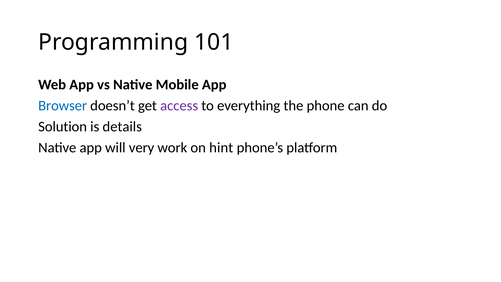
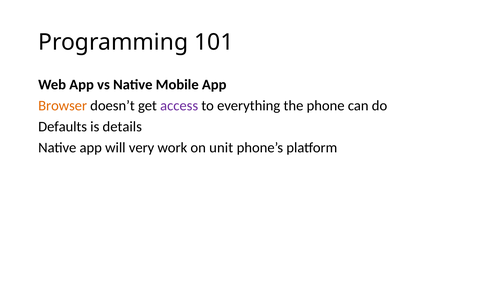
Browser colour: blue -> orange
Solution: Solution -> Defaults
hint: hint -> unit
